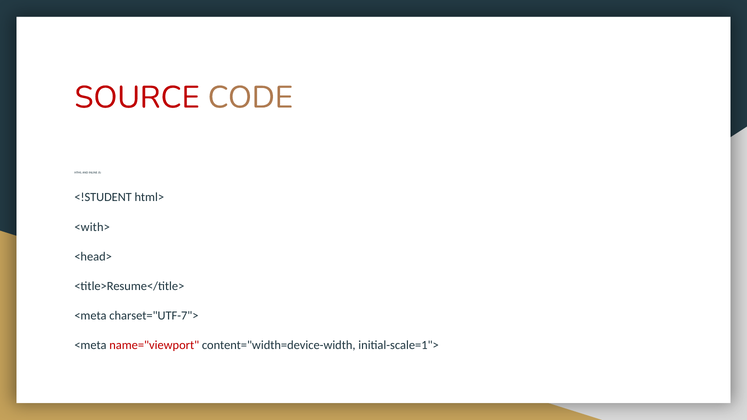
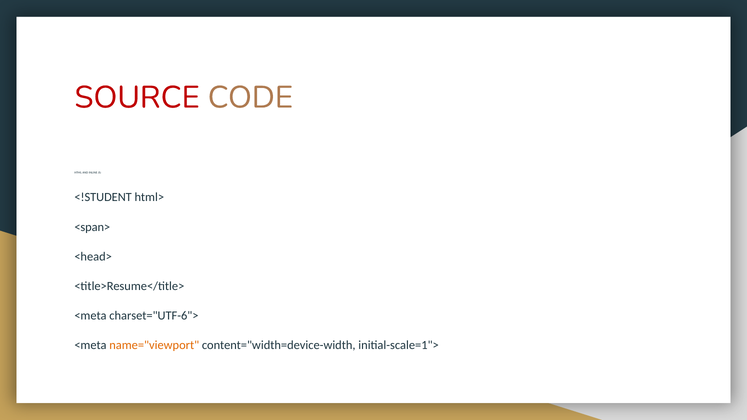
<with>: <with> -> <span>
charset="UTF-7">: charset="UTF-7"> -> charset="UTF-6">
name="viewport colour: red -> orange
